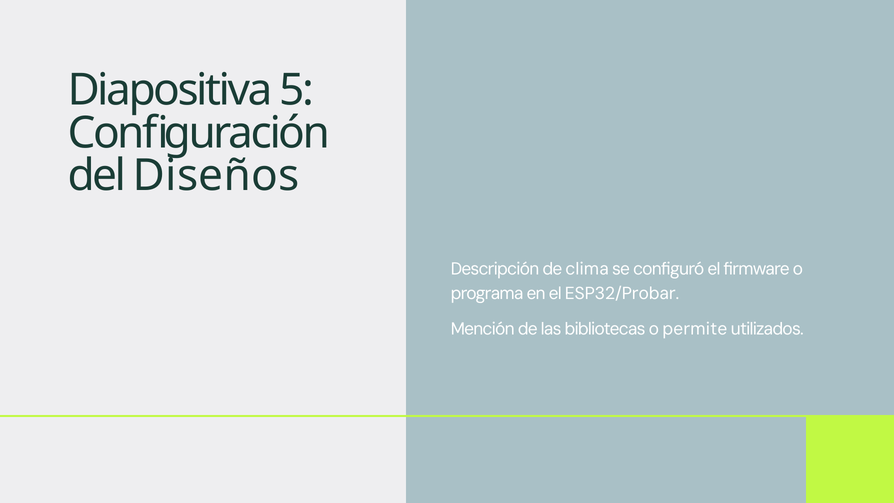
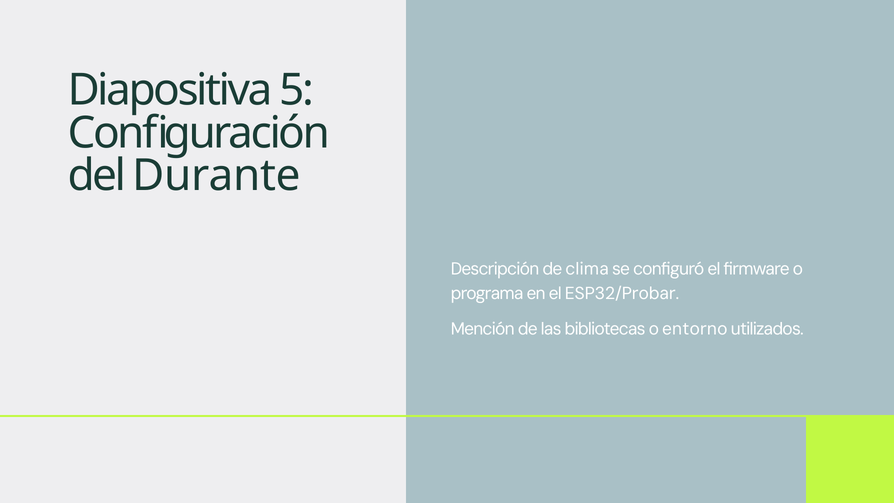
Diseños: Diseños -> Durante
permite: permite -> entorno
